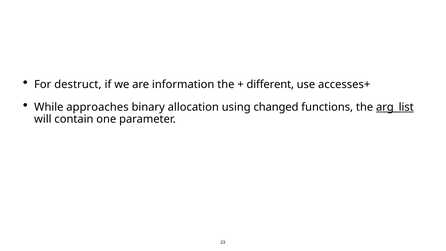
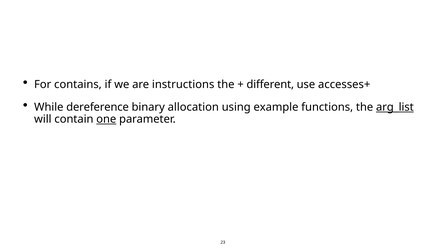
destruct: destruct -> contains
information: information -> instructions
approaches: approaches -> dereference
changed: changed -> example
one underline: none -> present
